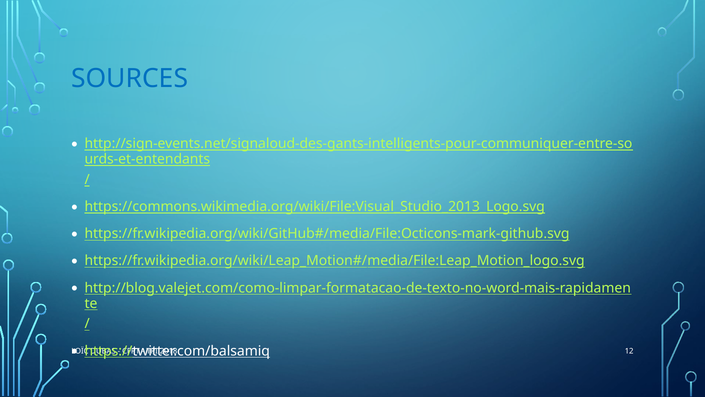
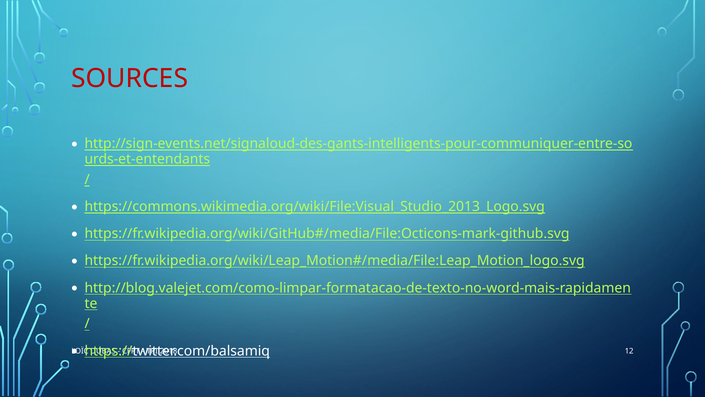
SOURCES colour: blue -> red
